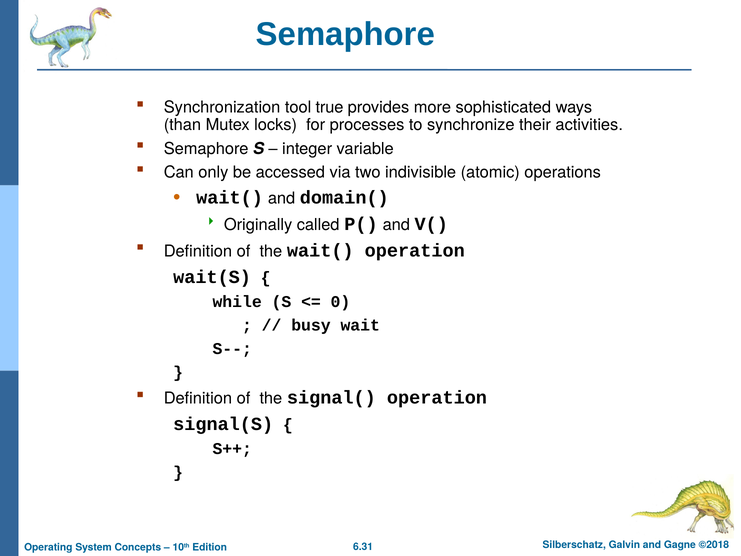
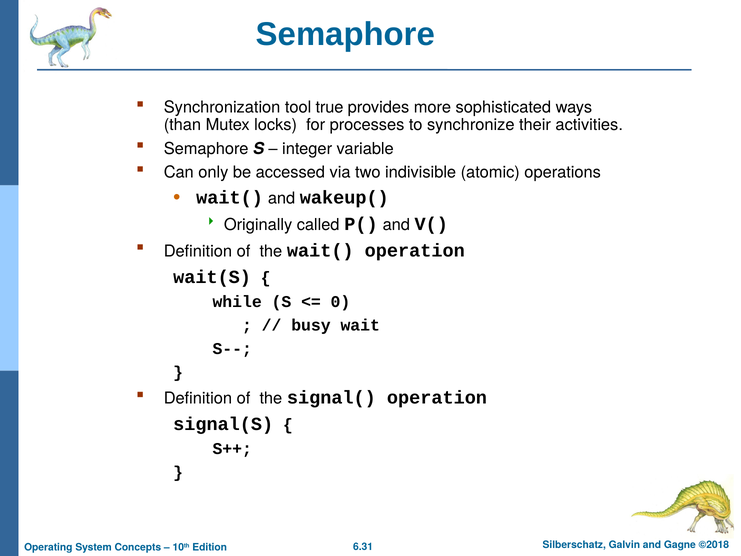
domain(: domain( -> wakeup(
